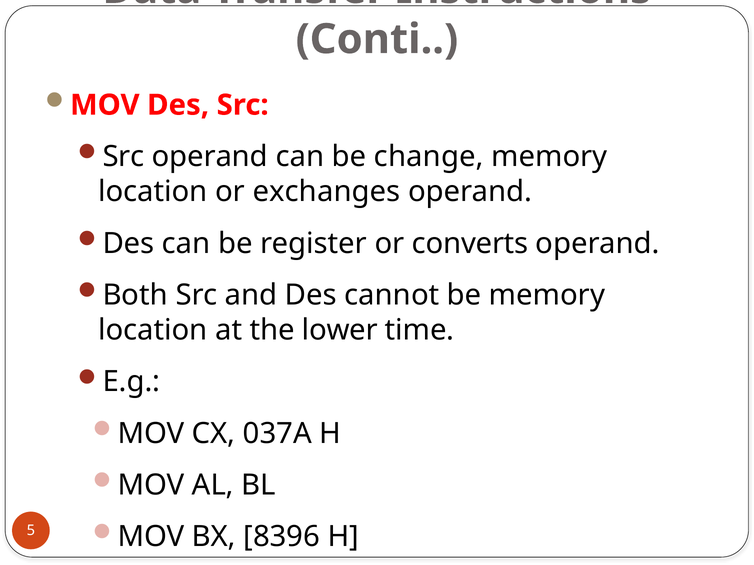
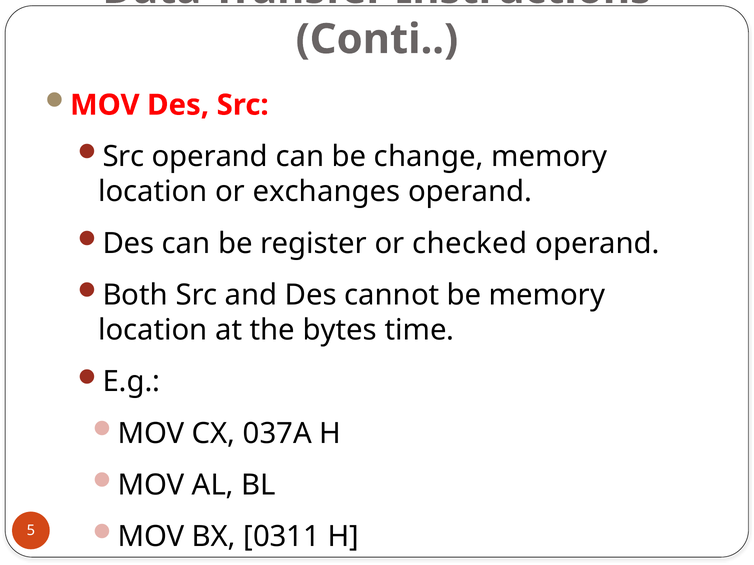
converts: converts -> checked
lower: lower -> bytes
8396: 8396 -> 0311
